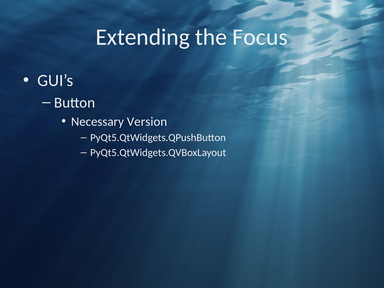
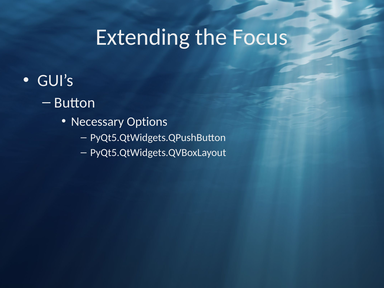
Version: Version -> Options
